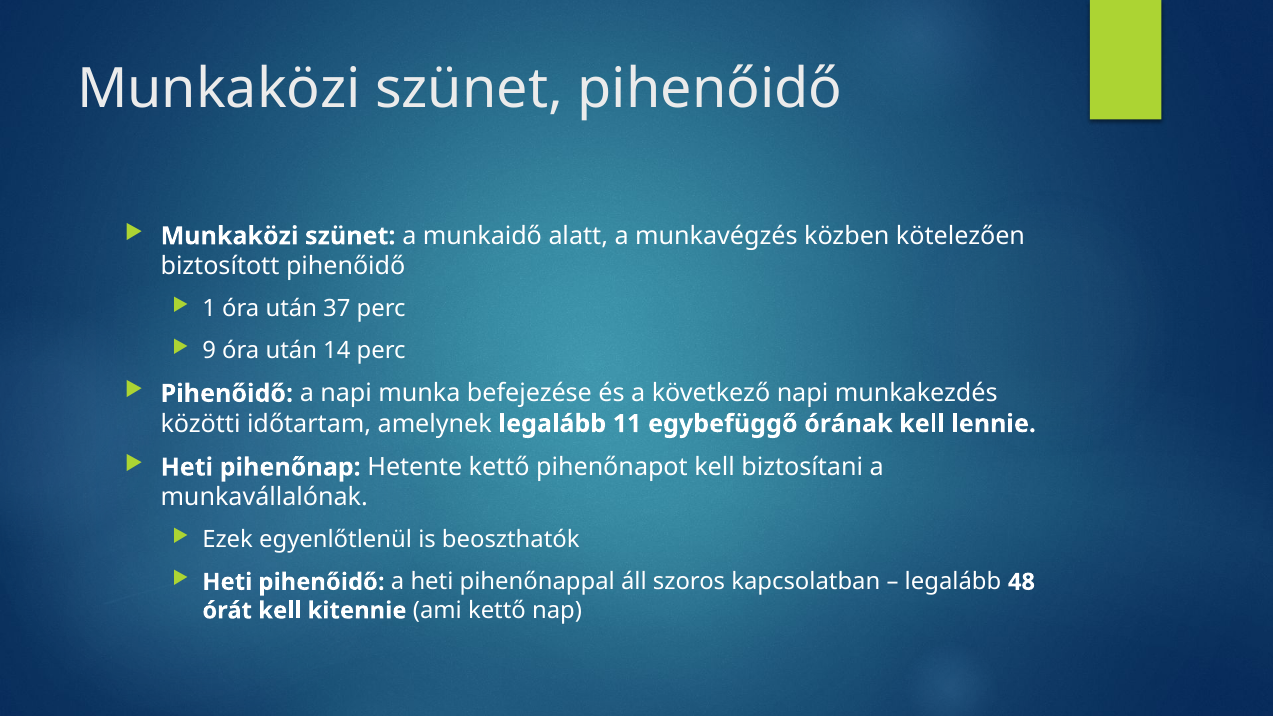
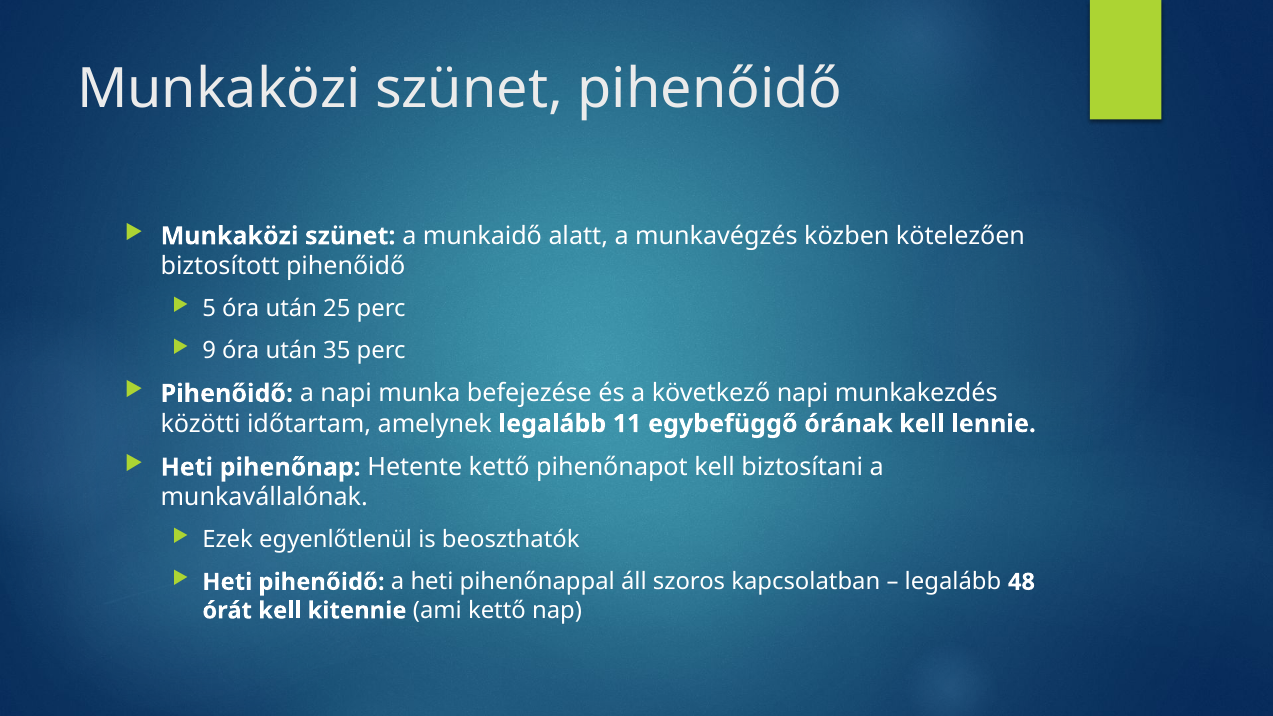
1: 1 -> 5
37: 37 -> 25
14: 14 -> 35
